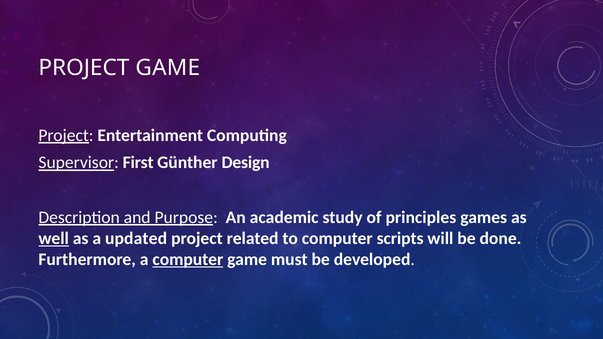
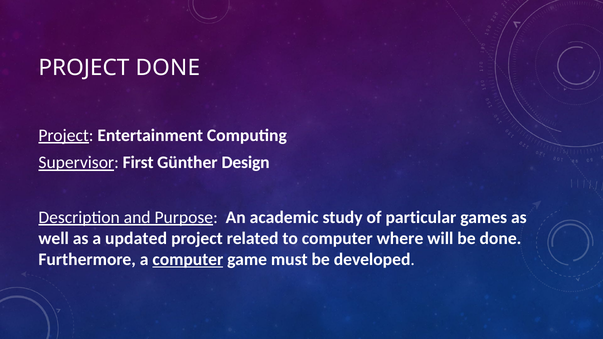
PROJECT GAME: GAME -> DONE
principles: principles -> particular
well underline: present -> none
scripts: scripts -> where
